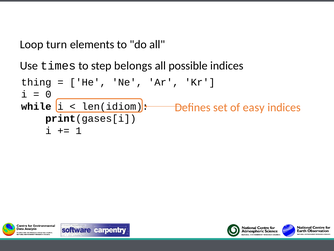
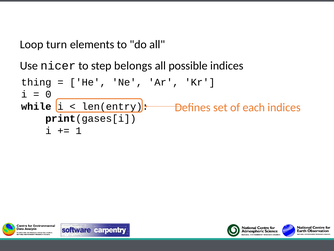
times: times -> nicer
len(idiom: len(idiom -> len(entry
easy: easy -> each
